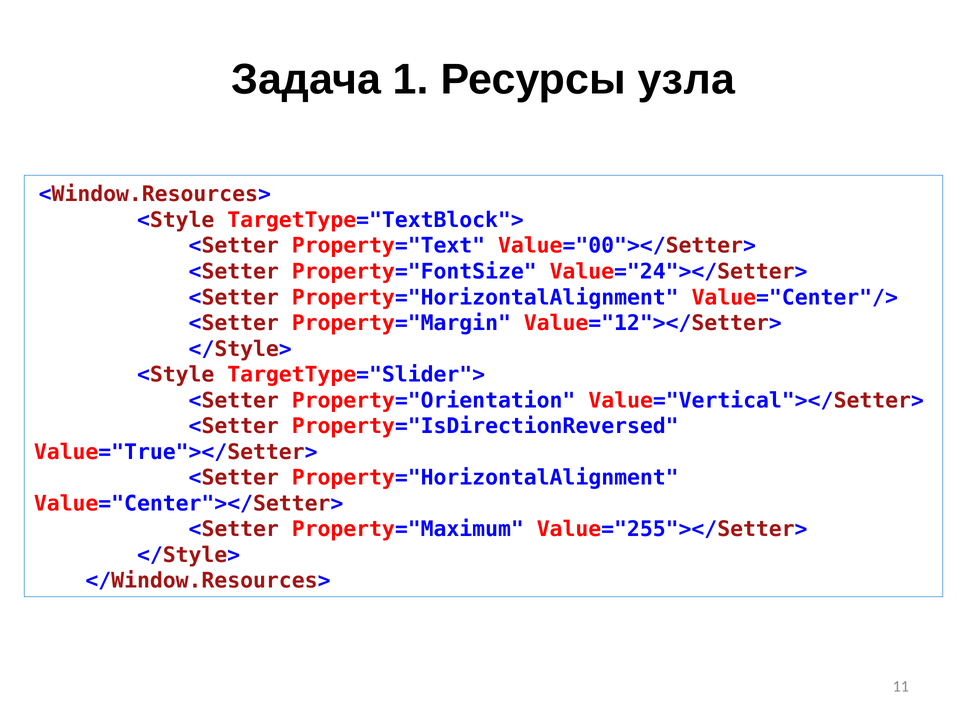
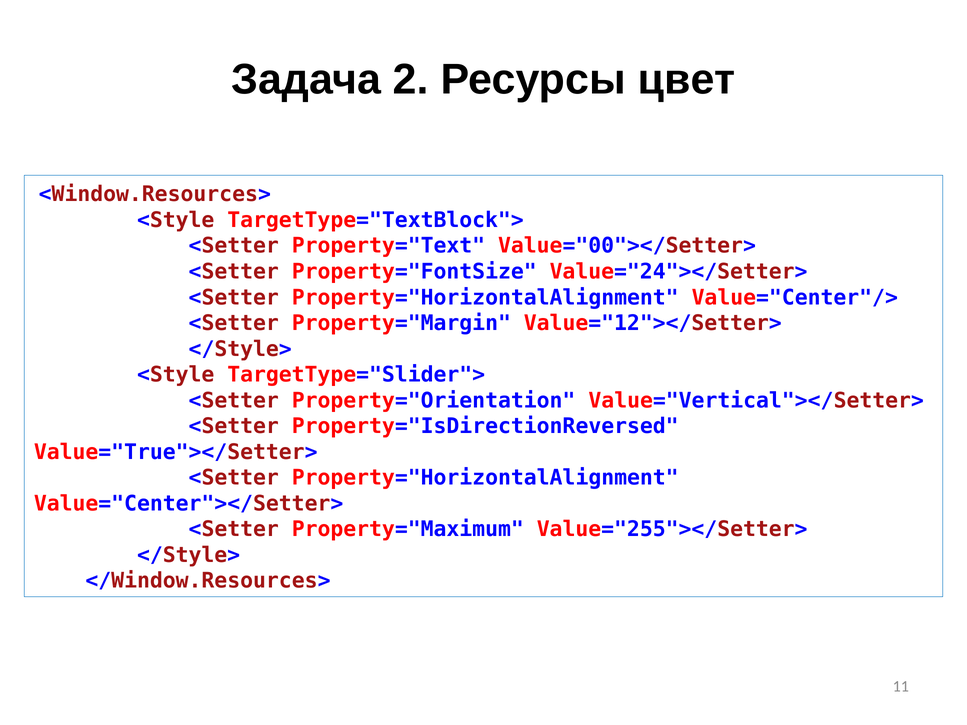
1: 1 -> 2
узла: узла -> цвет
